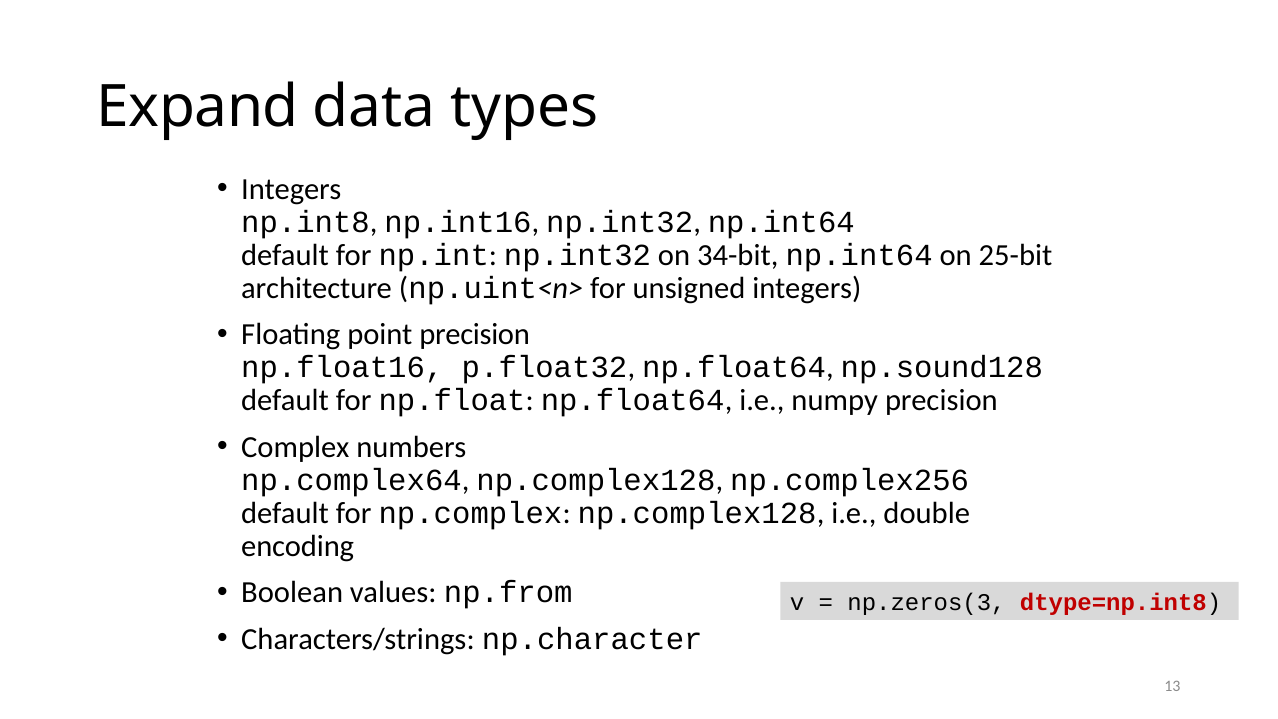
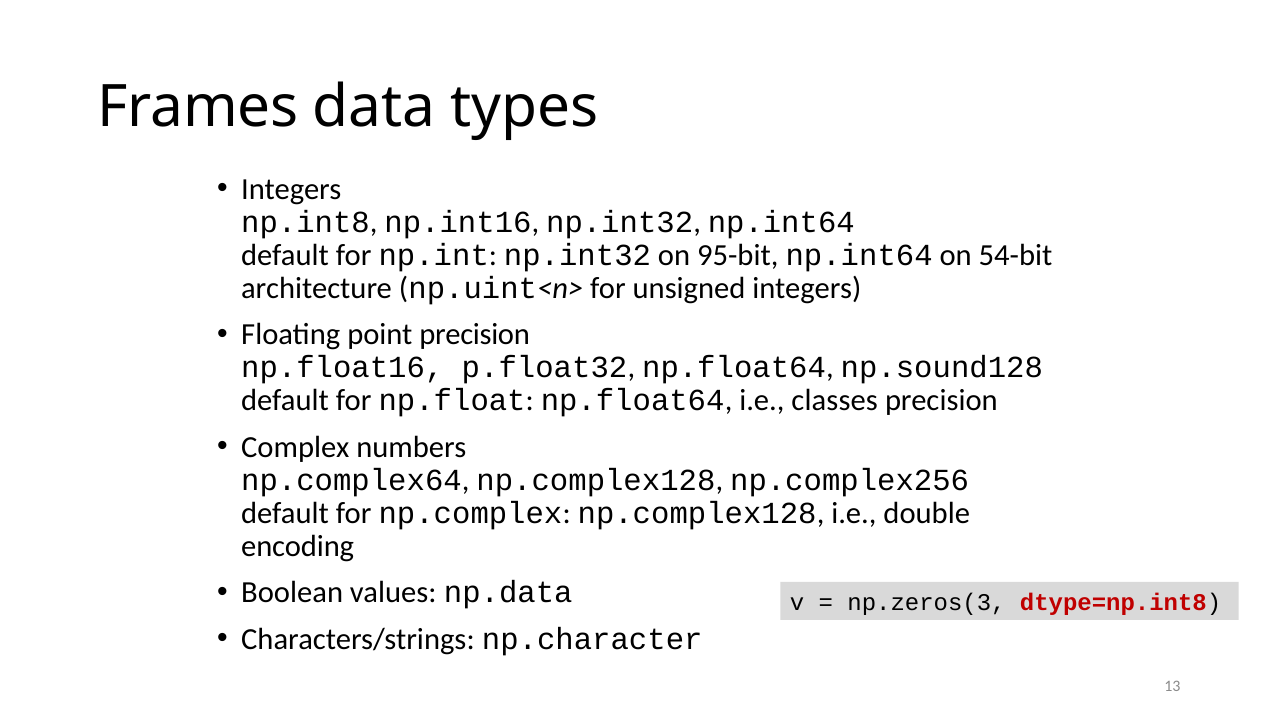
Expand: Expand -> Frames
34-bit: 34-bit -> 95-bit
25-bit: 25-bit -> 54-bit
numpy: numpy -> classes
np.from: np.from -> np.data
